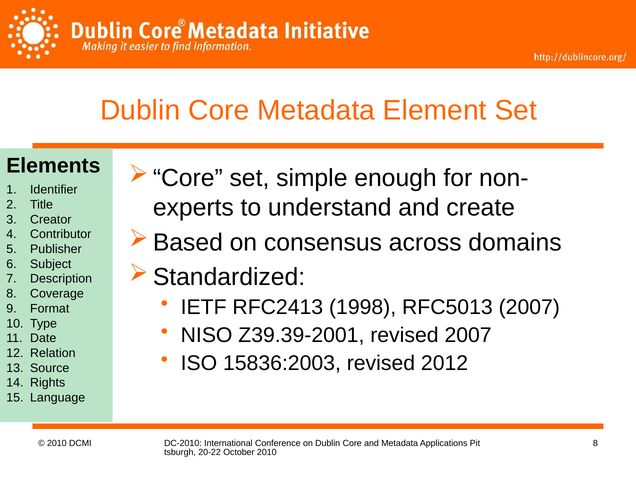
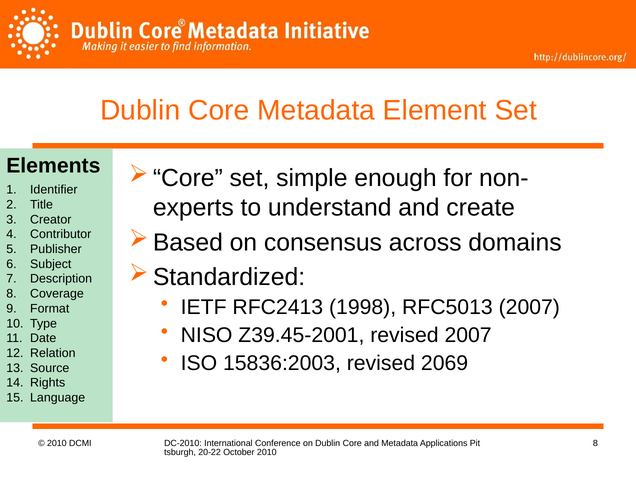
Z39.39-2001: Z39.39-2001 -> Z39.45-2001
2012: 2012 -> 2069
